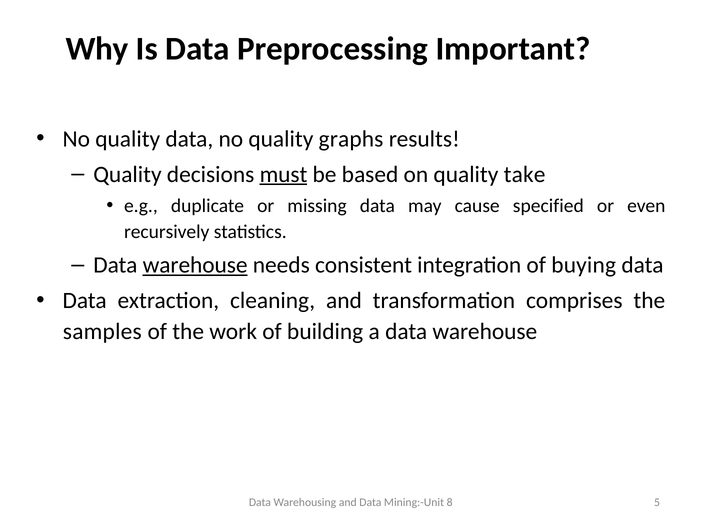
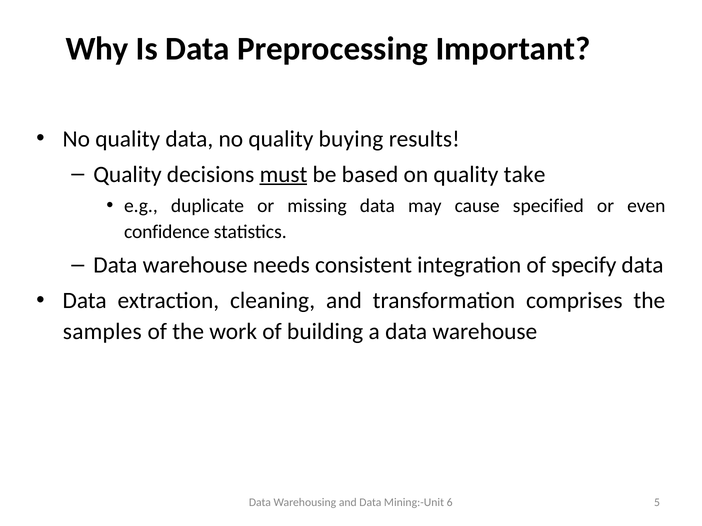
graphs: graphs -> buying
recursively: recursively -> confidence
warehouse at (195, 265) underline: present -> none
buying: buying -> specify
8: 8 -> 6
